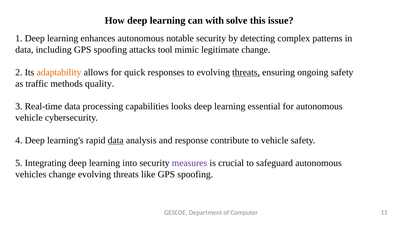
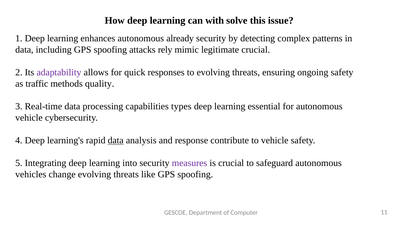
notable: notable -> already
tool: tool -> rely
legitimate change: change -> crucial
adaptability colour: orange -> purple
threats at (246, 73) underline: present -> none
looks: looks -> types
